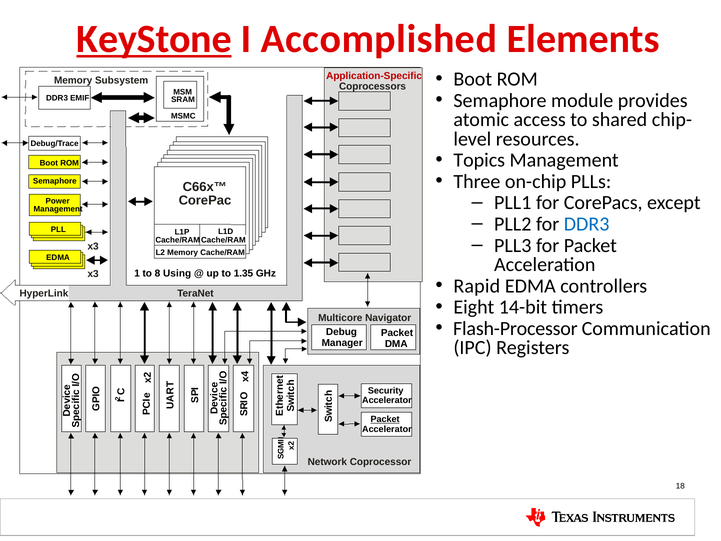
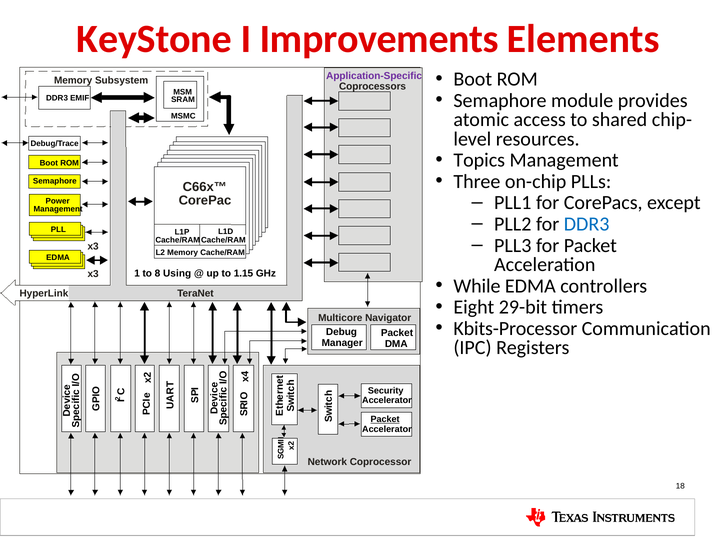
KeyStone underline: present -> none
Accomplished: Accomplished -> Improvements
Application-Specific colour: red -> purple
1.35: 1.35 -> 1.15
Rapid: Rapid -> While
14-bit: 14-bit -> 29-bit
Flash-Processor: Flash-Processor -> Kbits-Processor
